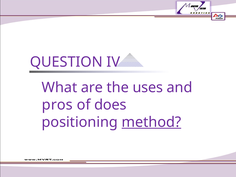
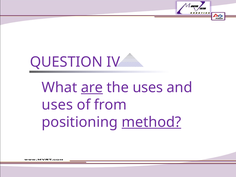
are underline: none -> present
pros at (57, 105): pros -> uses
does: does -> from
